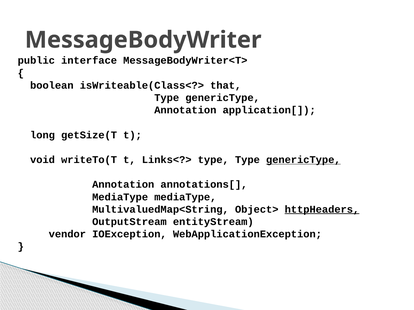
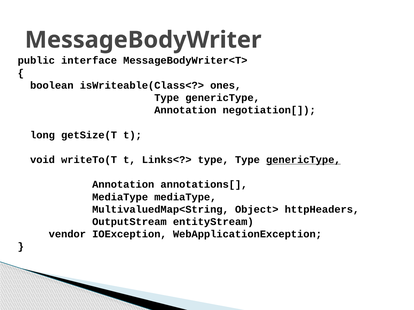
that: that -> ones
application[: application[ -> negotiation[
httpHeaders underline: present -> none
